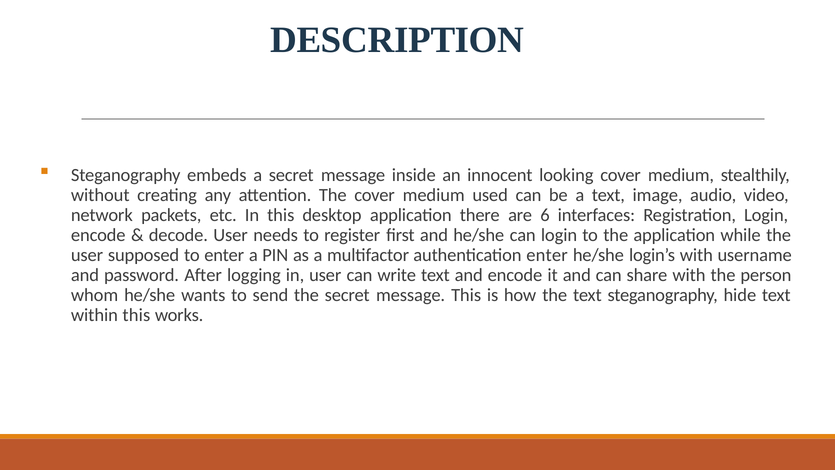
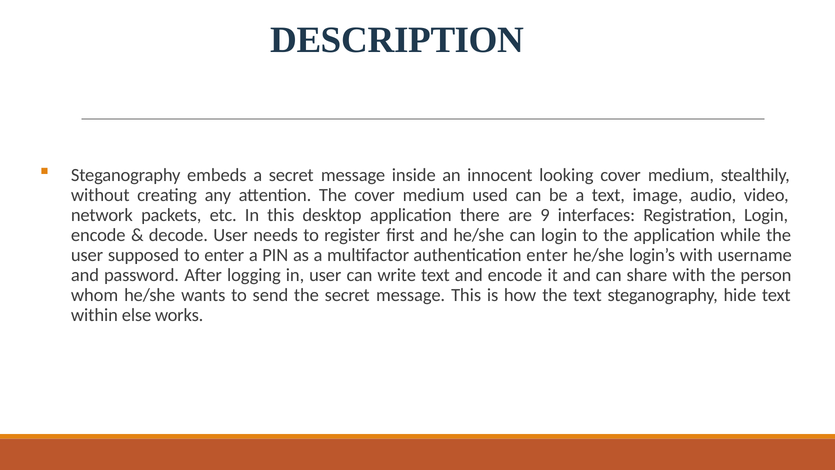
6: 6 -> 9
within this: this -> else
